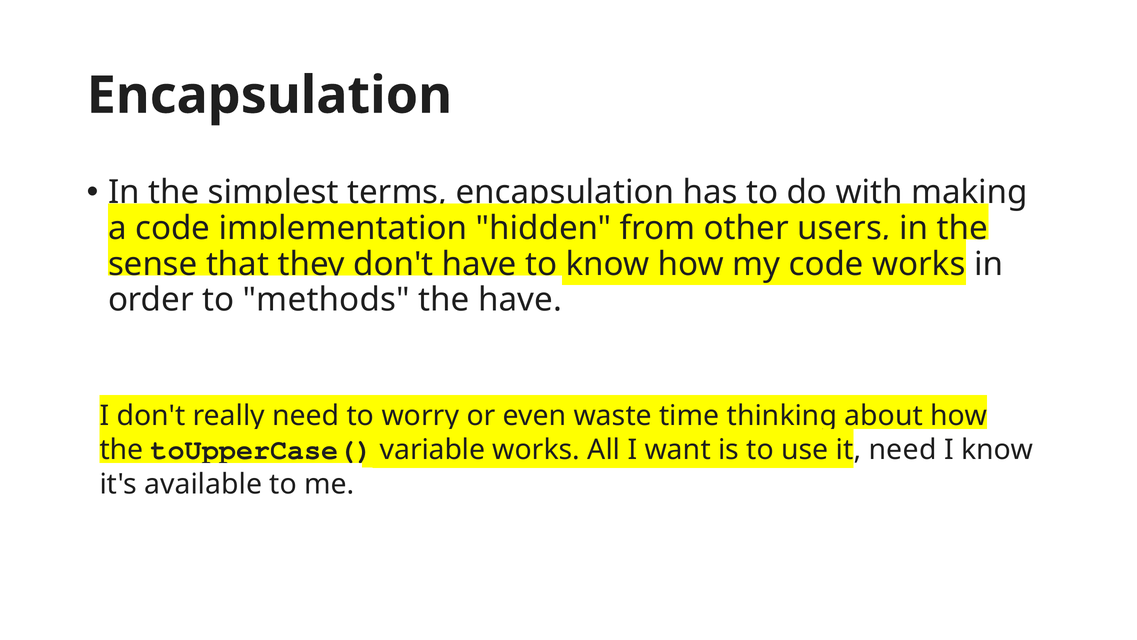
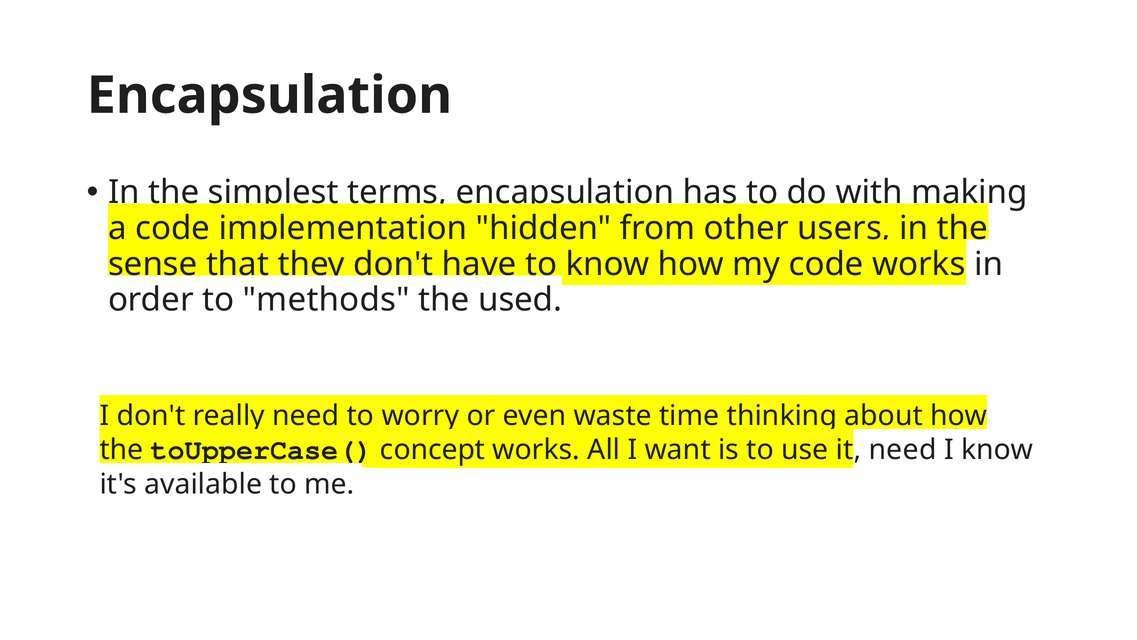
the have: have -> used
variable: variable -> concept
